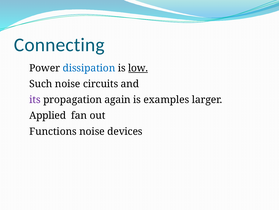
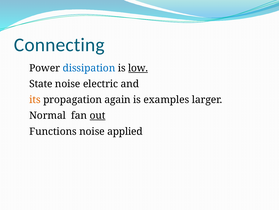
Such: Such -> State
circuits: circuits -> electric
its colour: purple -> orange
Applied: Applied -> Normal
out underline: none -> present
devices: devices -> applied
